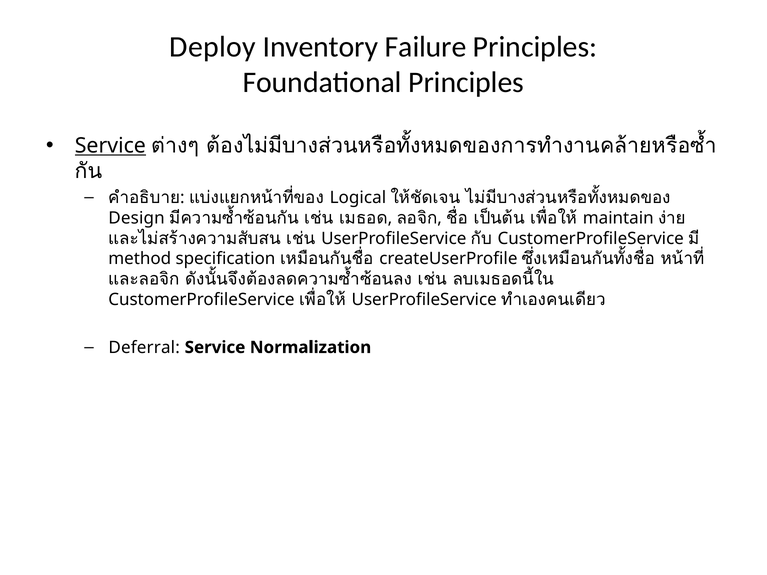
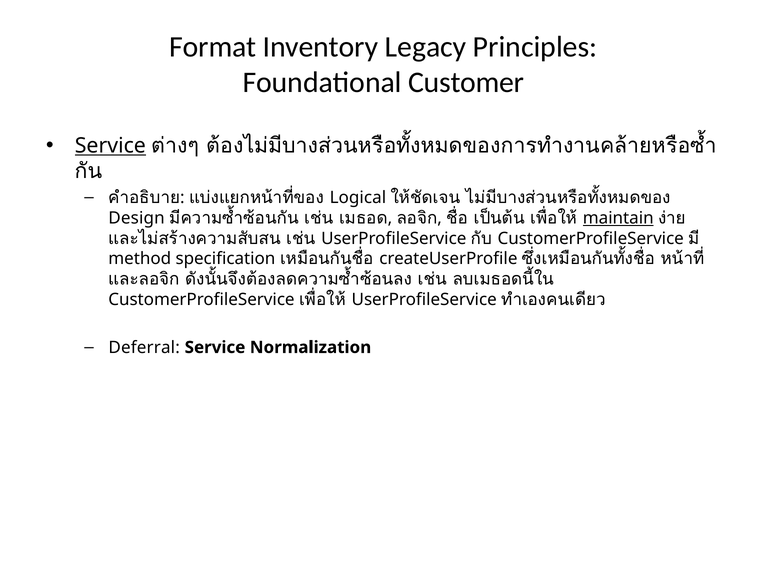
Deploy: Deploy -> Format
Failure: Failure -> Legacy
Foundational Principles: Principles -> Customer
maintain underline: none -> present
